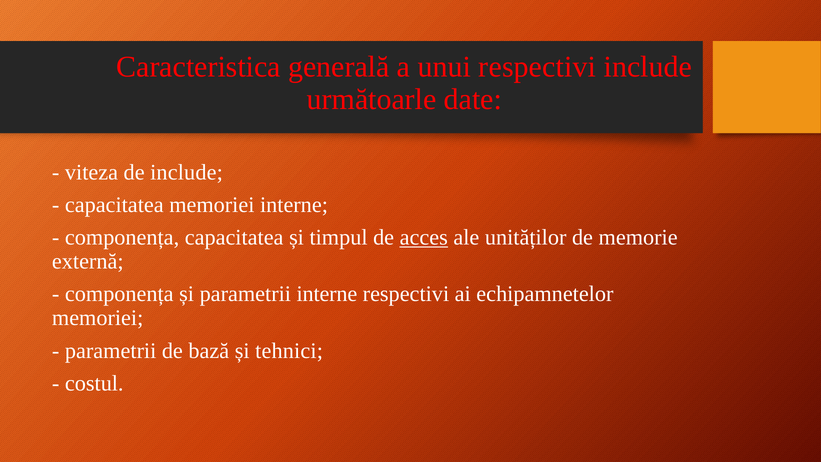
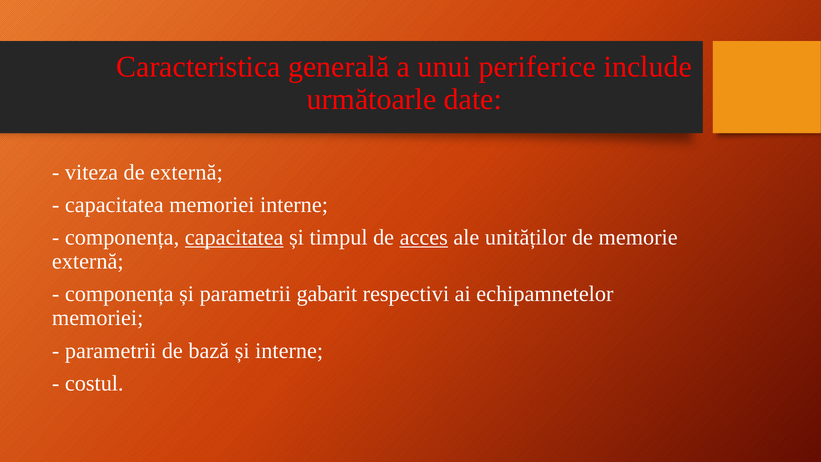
unui respectivi: respectivi -> periferice
de include: include -> externă
capacitatea at (234, 237) underline: none -> present
parametrii interne: interne -> gabarit
și tehnici: tehnici -> interne
